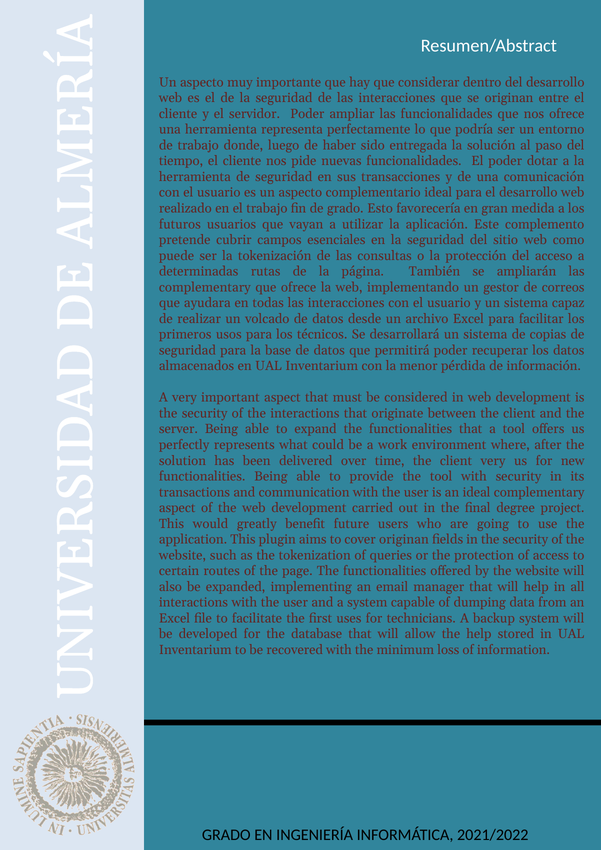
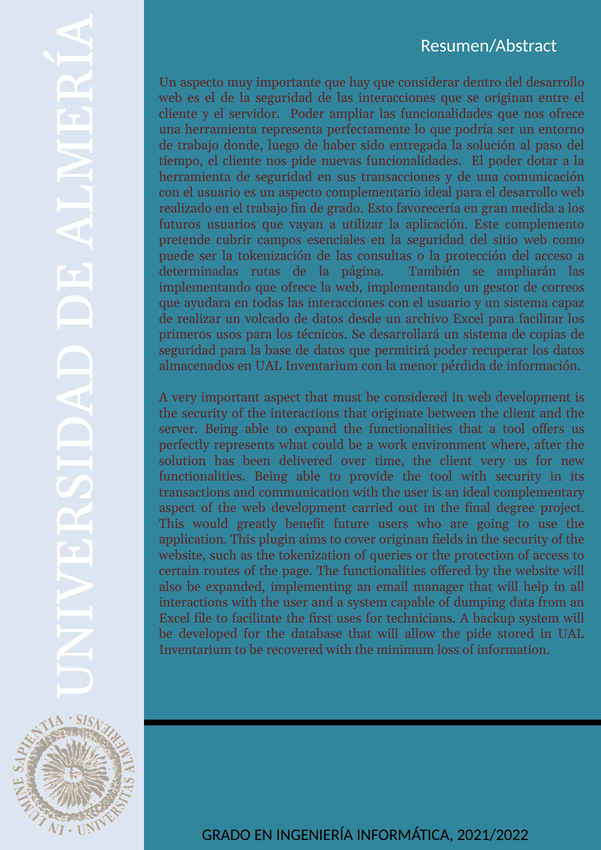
complementary at (205, 287): complementary -> implementando
the help: help -> pide
